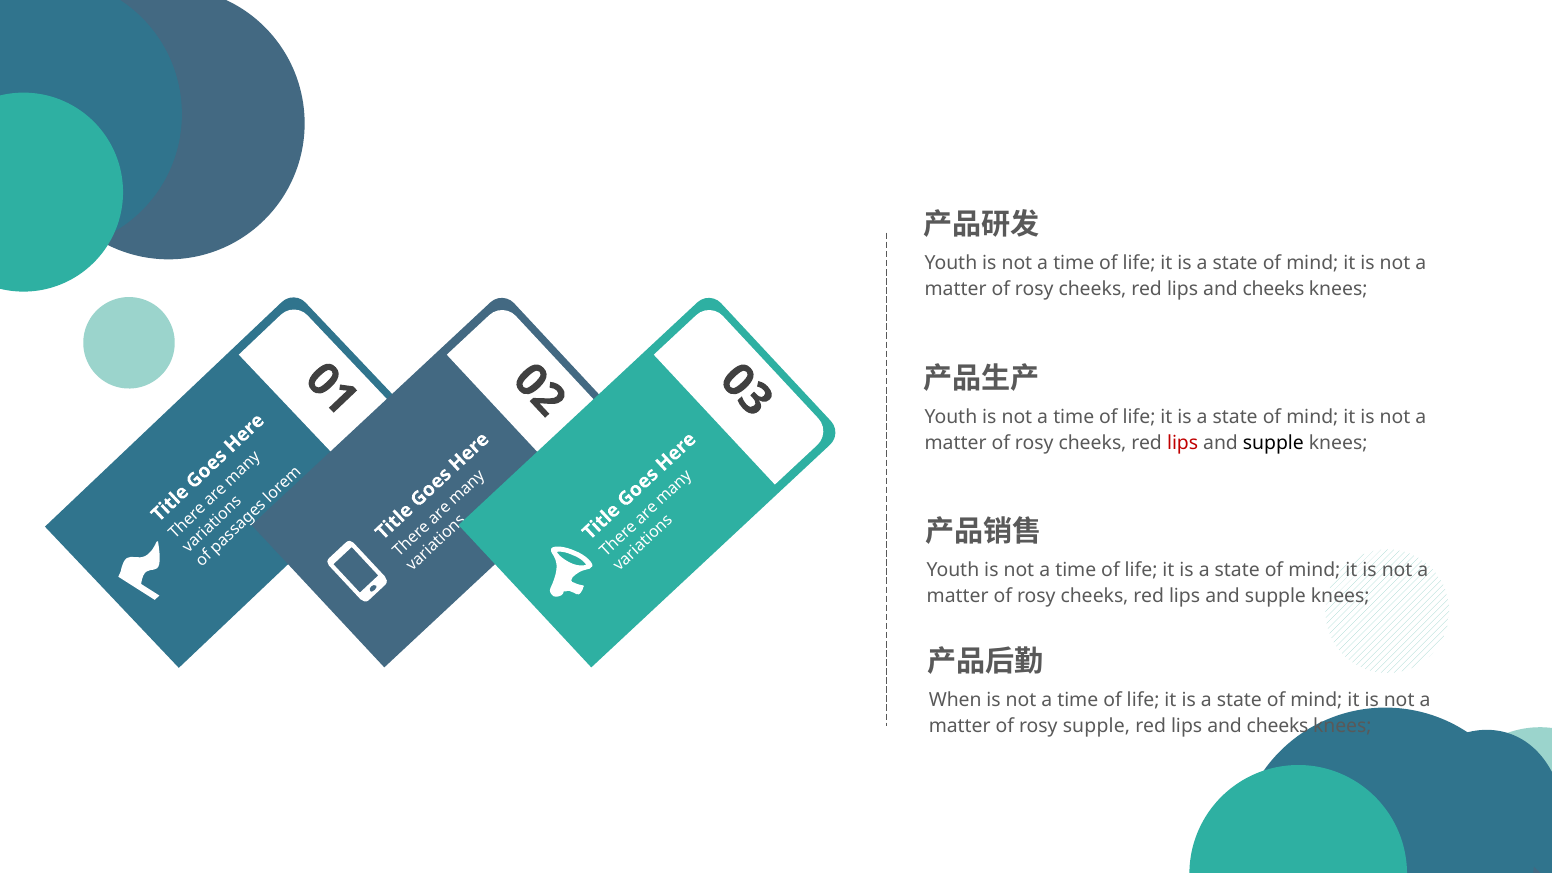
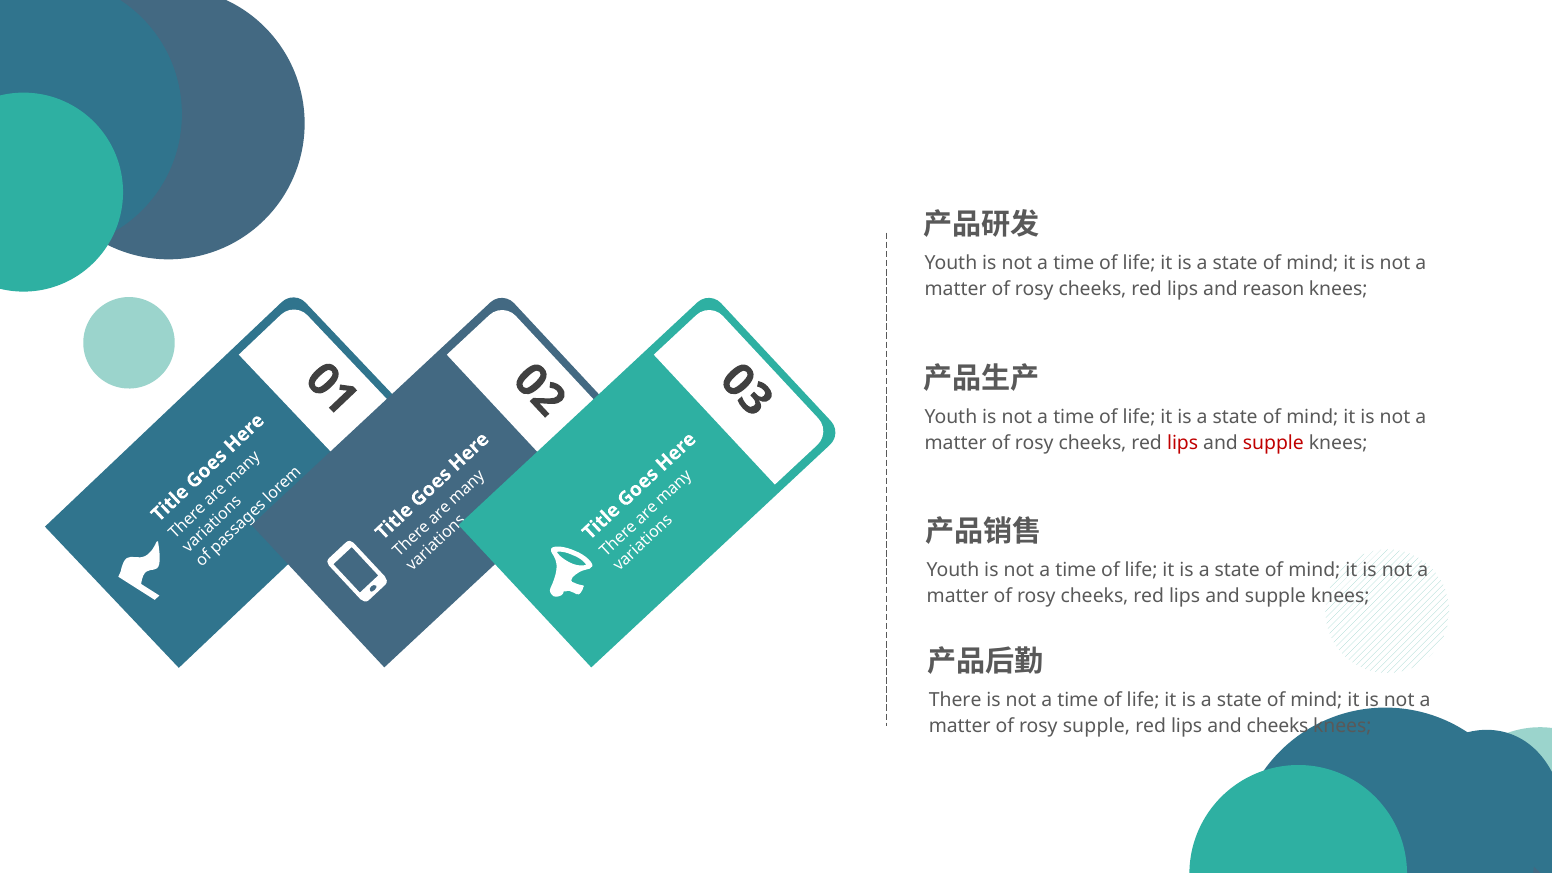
cheeks at (1273, 289): cheeks -> reason
supple at (1273, 443) colour: black -> red
When: When -> There
